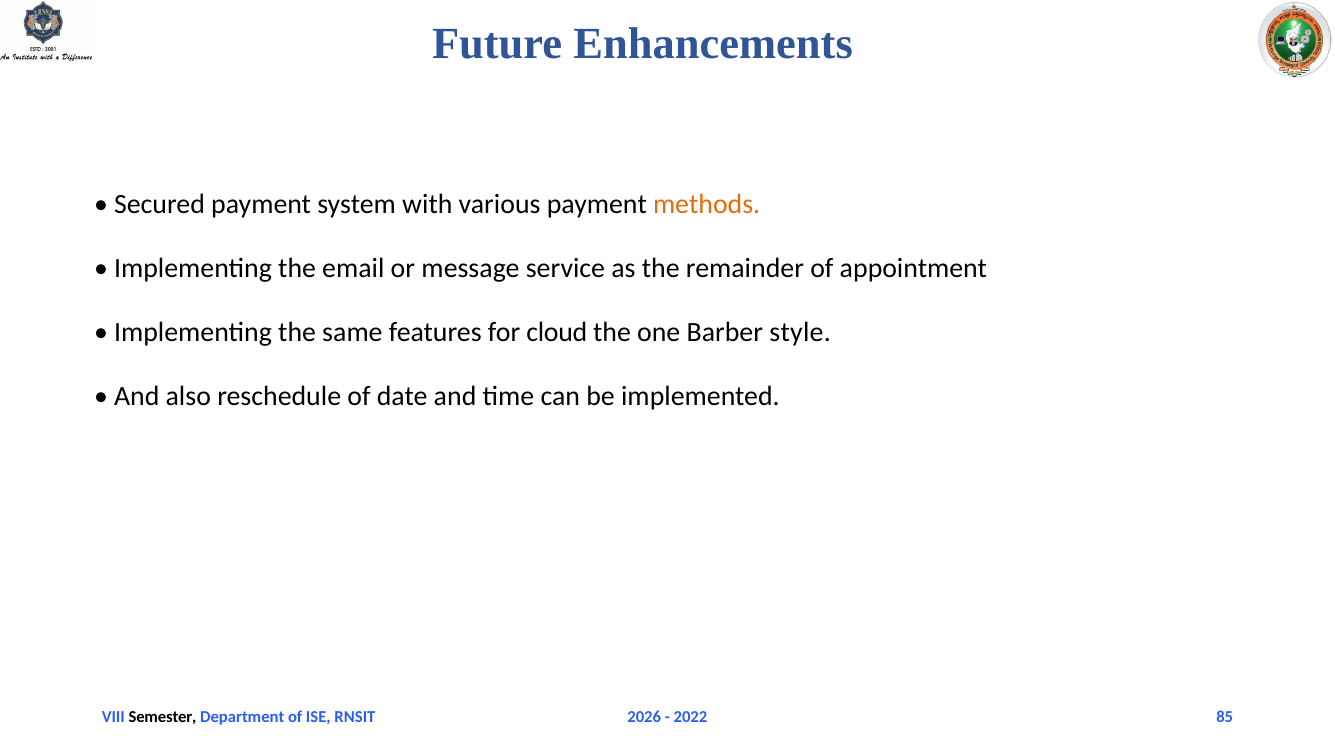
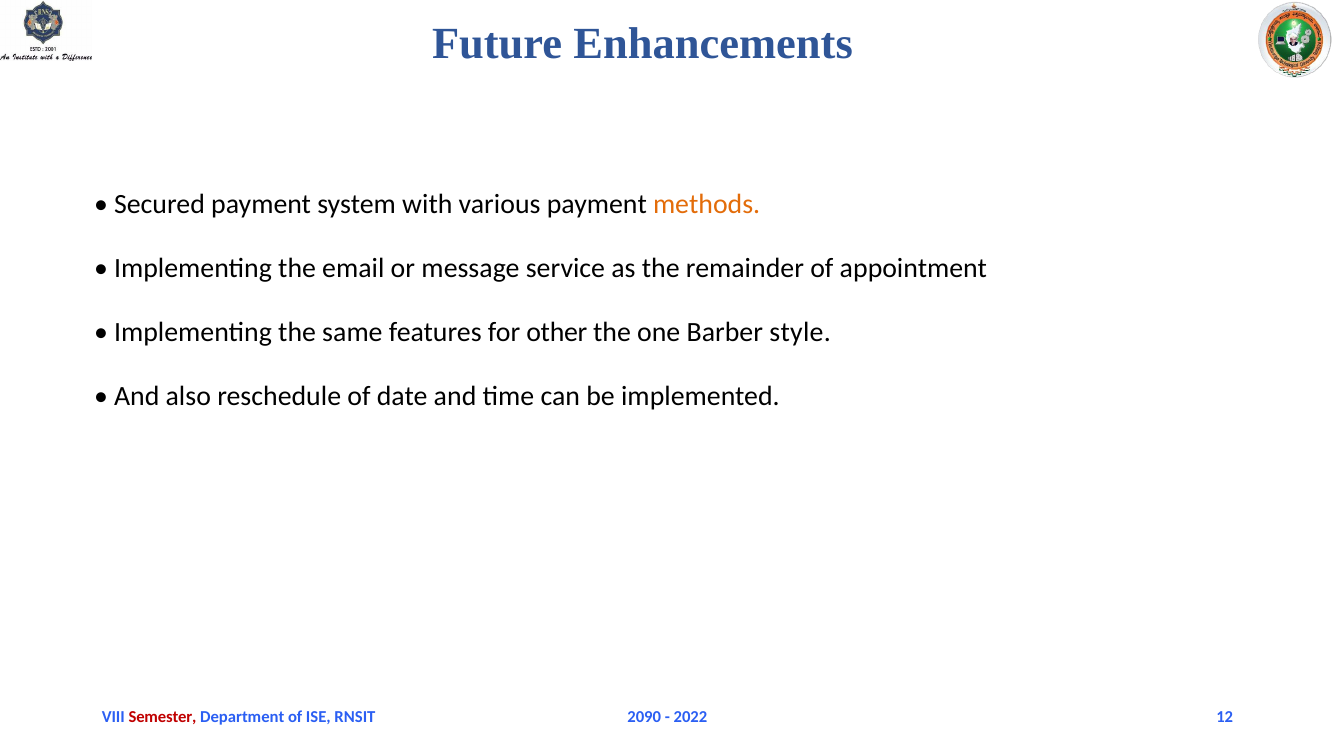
cloud: cloud -> other
2026: 2026 -> 2090
85: 85 -> 12
Semester colour: black -> red
